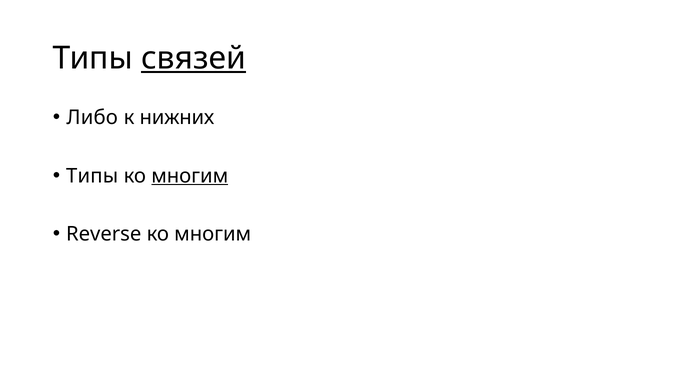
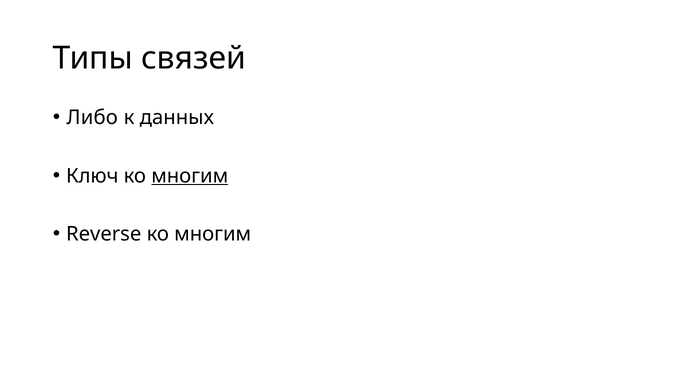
связей underline: present -> none
нижних: нижних -> данных
Типы at (92, 176): Типы -> Ключ
